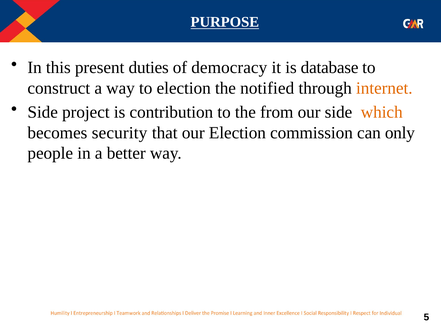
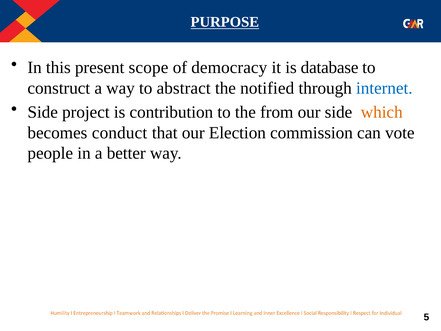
duties: duties -> scope
to election: election -> abstract
internet colour: orange -> blue
security: security -> conduct
only: only -> vote
